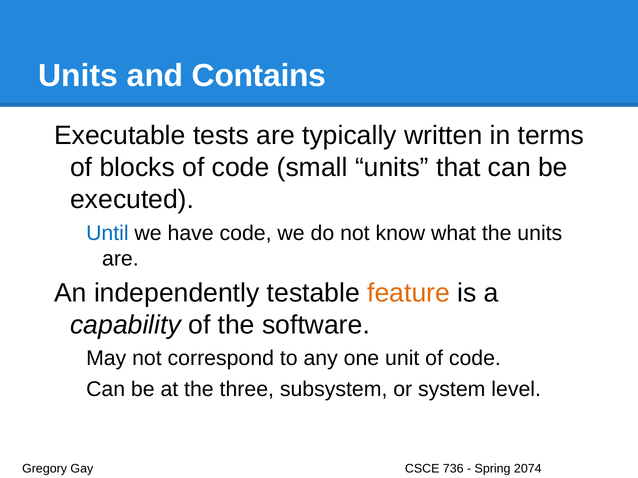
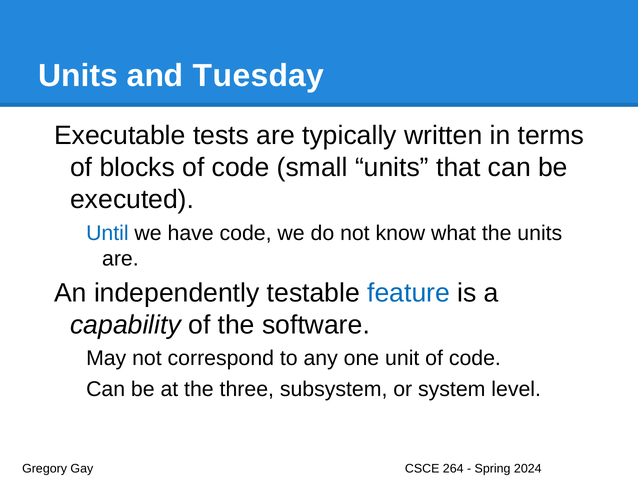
Contains: Contains -> Tuesday
feature colour: orange -> blue
736: 736 -> 264
2074: 2074 -> 2024
